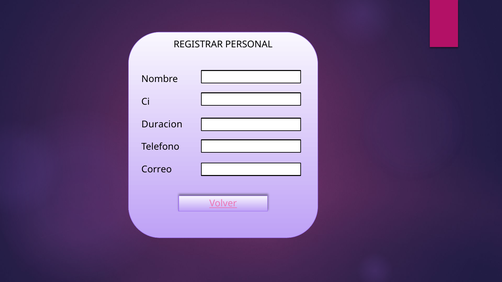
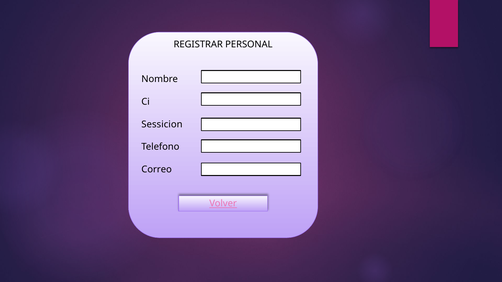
Duracion: Duracion -> Sessicion
